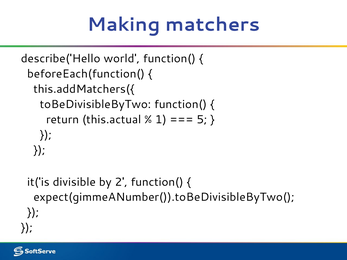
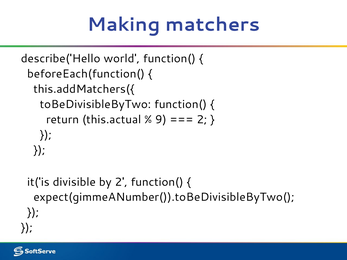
1: 1 -> 9
5 at (202, 120): 5 -> 2
